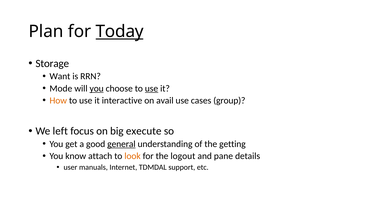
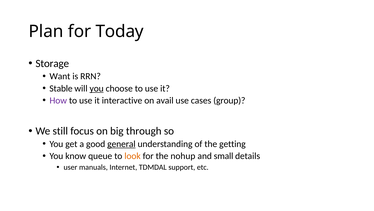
Today underline: present -> none
Mode: Mode -> Stable
use at (152, 88) underline: present -> none
How colour: orange -> purple
left: left -> still
execute: execute -> through
attach: attach -> queue
logout: logout -> nohup
pane: pane -> small
